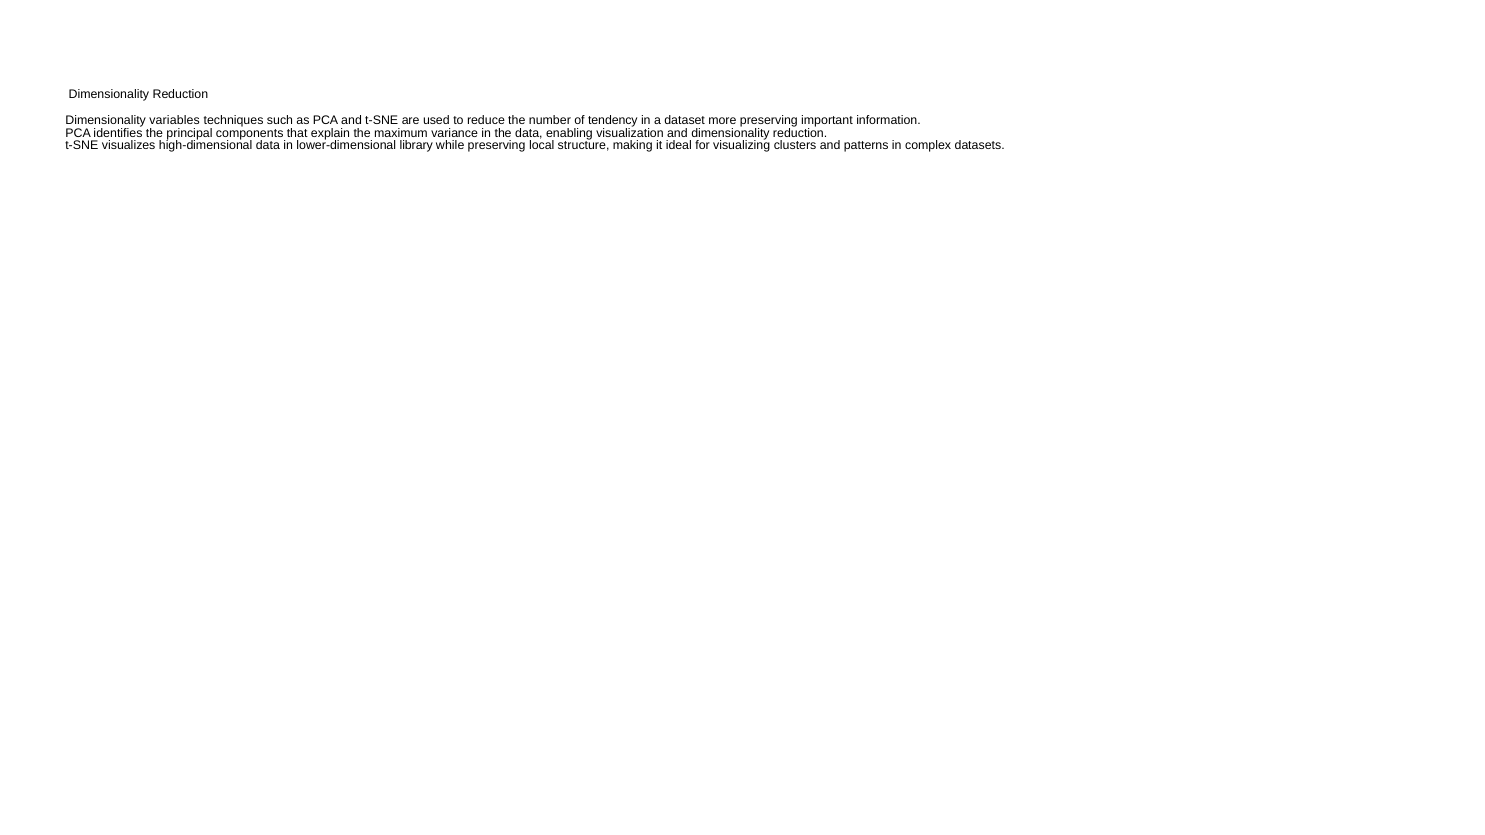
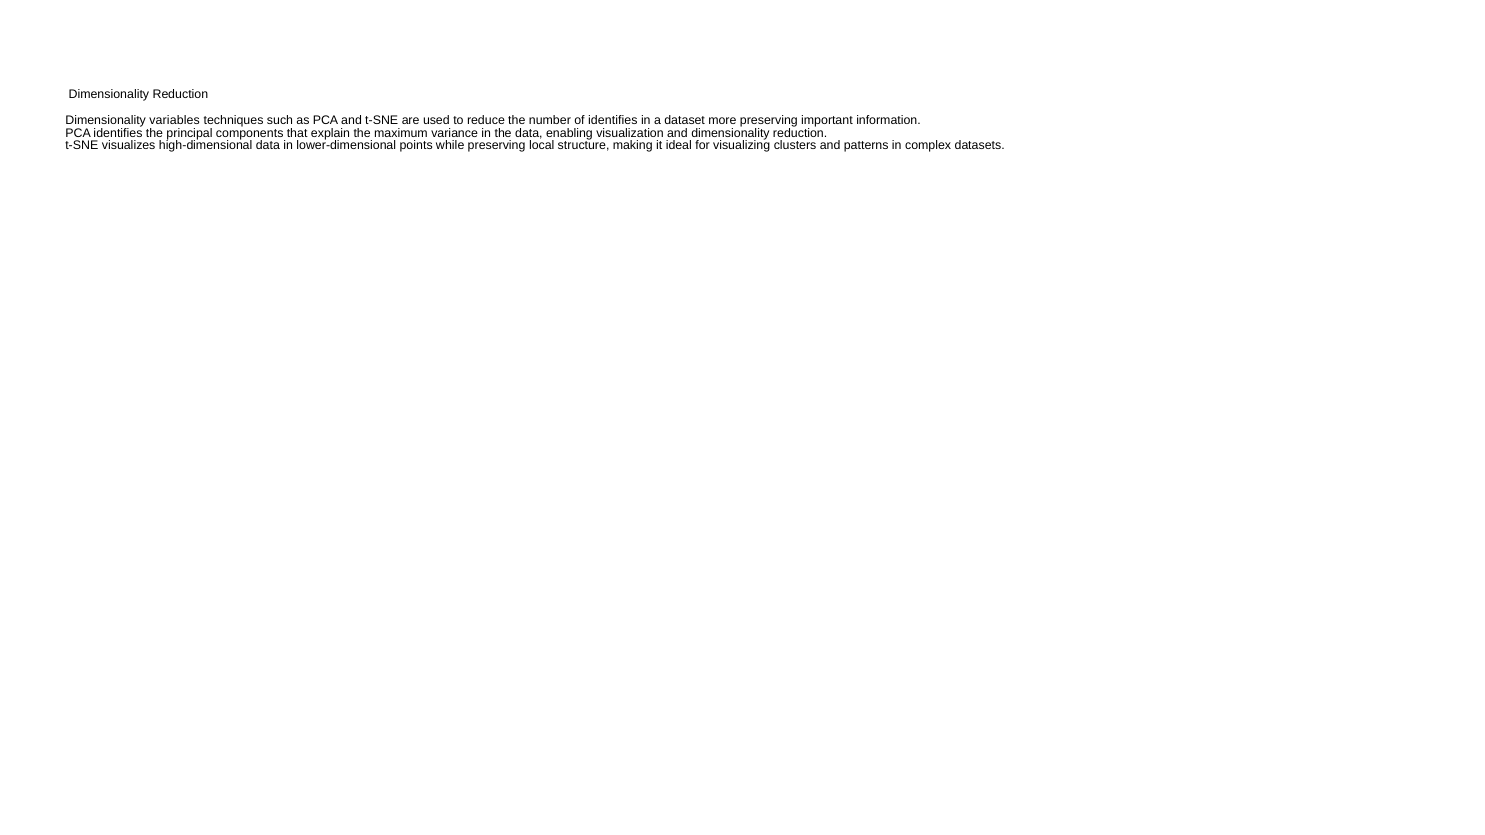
of tendency: tendency -> identifies
library: library -> points
